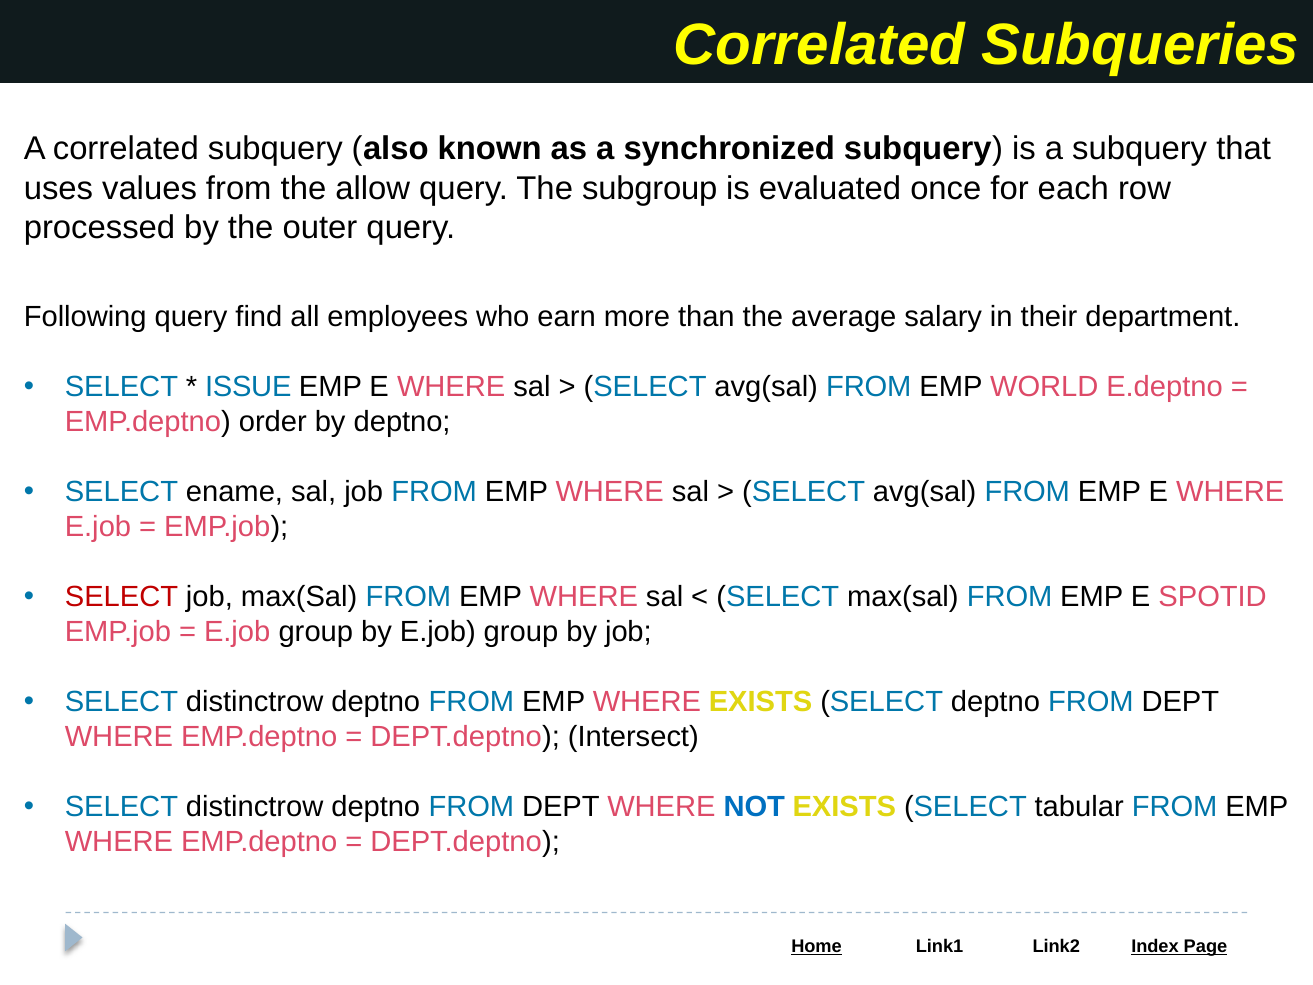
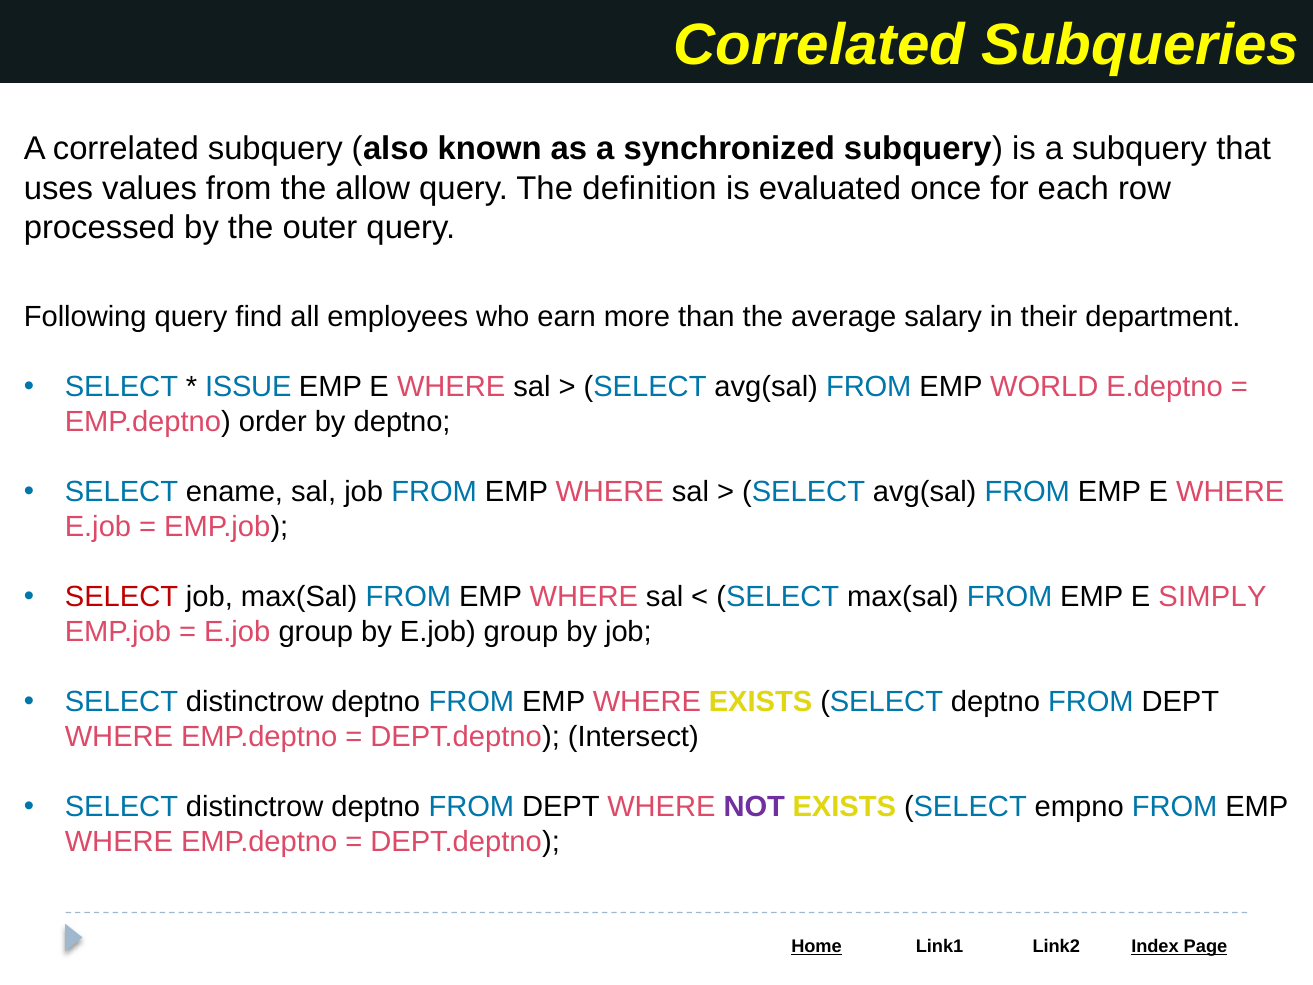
subgroup: subgroup -> definition
SPOTID: SPOTID -> SIMPLY
NOT colour: blue -> purple
tabular: tabular -> empno
